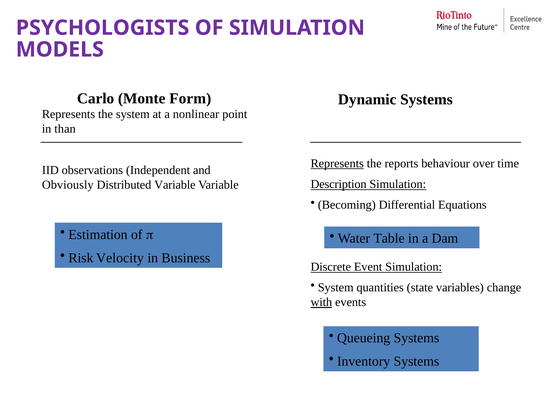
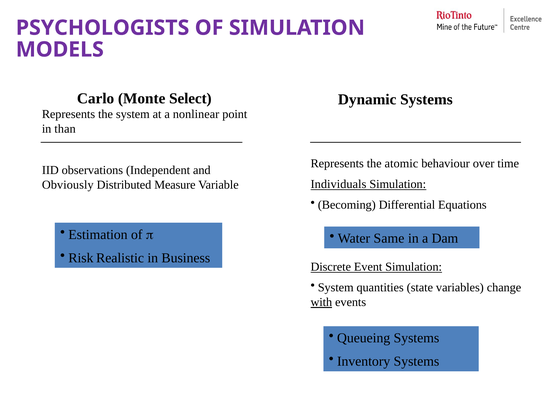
Form: Form -> Select
Represents at (337, 163) underline: present -> none
reports: reports -> atomic
Description: Description -> Individuals
Distributed Variable: Variable -> Measure
Table: Table -> Same
Velocity: Velocity -> Realistic
